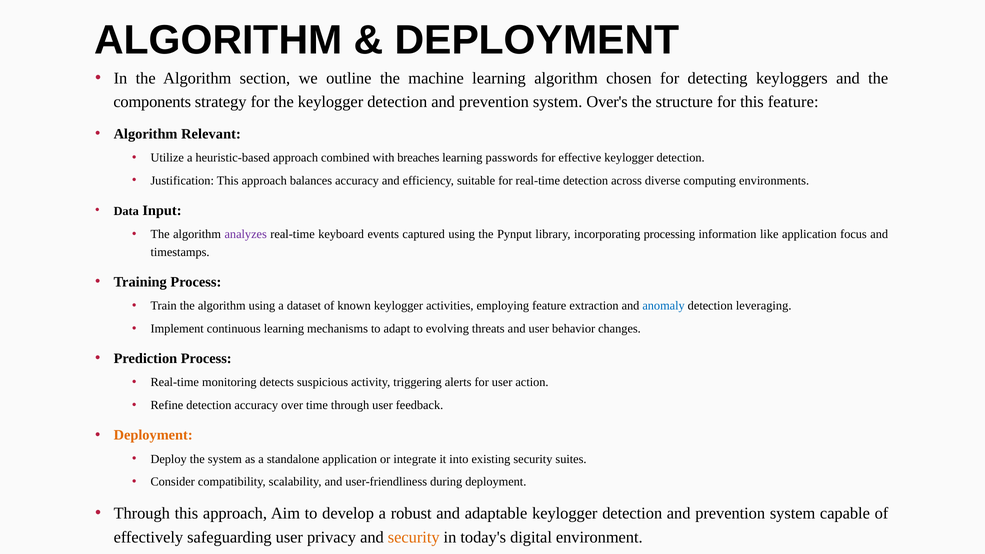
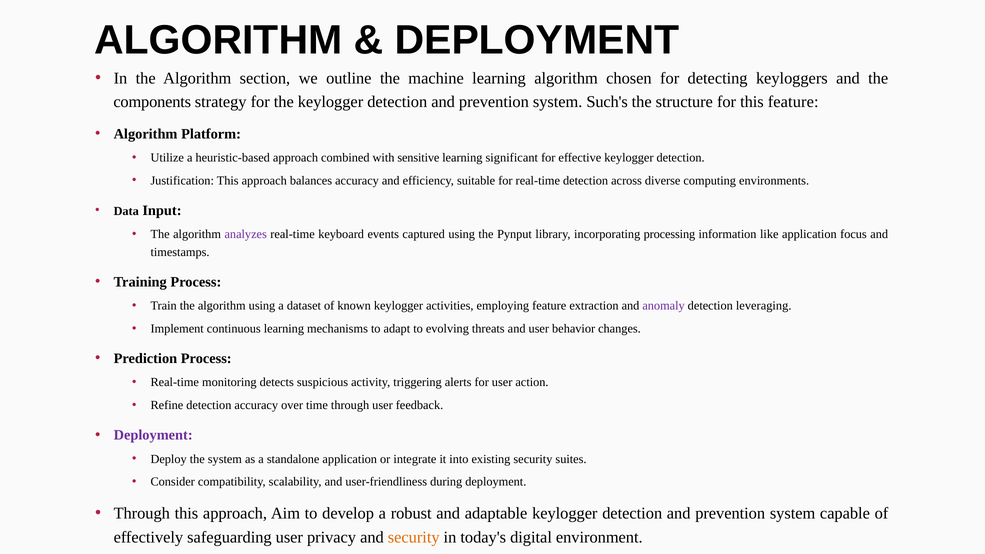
Over's: Over's -> Such's
Relevant: Relevant -> Platform
breaches: breaches -> sensitive
passwords: passwords -> significant
anomaly colour: blue -> purple
Deployment at (153, 435) colour: orange -> purple
